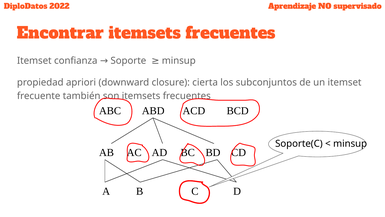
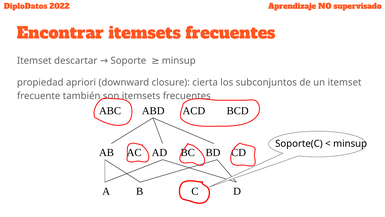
confianza: confianza -> descartar
